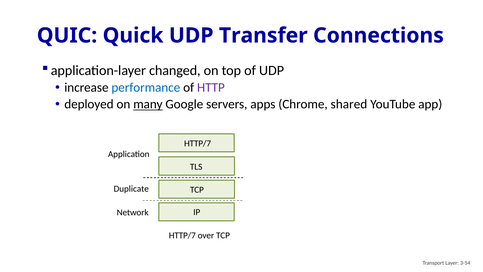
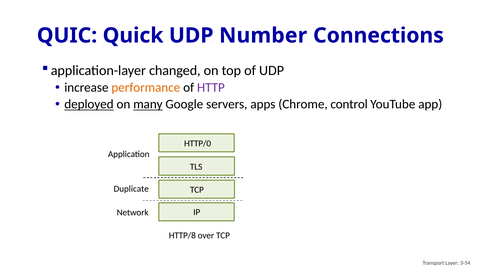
Transfer: Transfer -> Number
performance colour: blue -> orange
deployed underline: none -> present
shared: shared -> control
HTTP/7 at (198, 143): HTTP/7 -> HTTP/0
HTTP/7 at (182, 235): HTTP/7 -> HTTP/8
